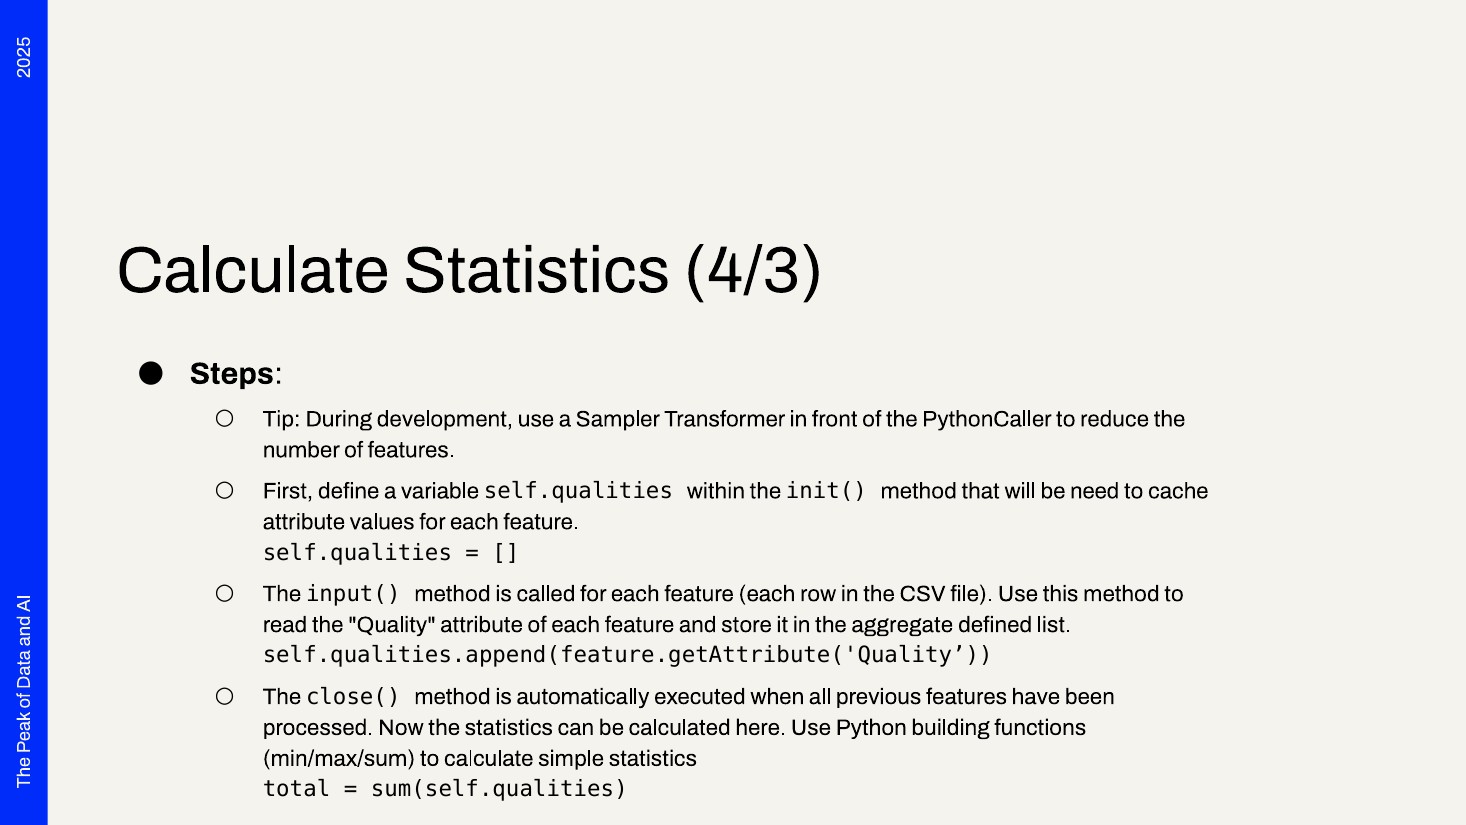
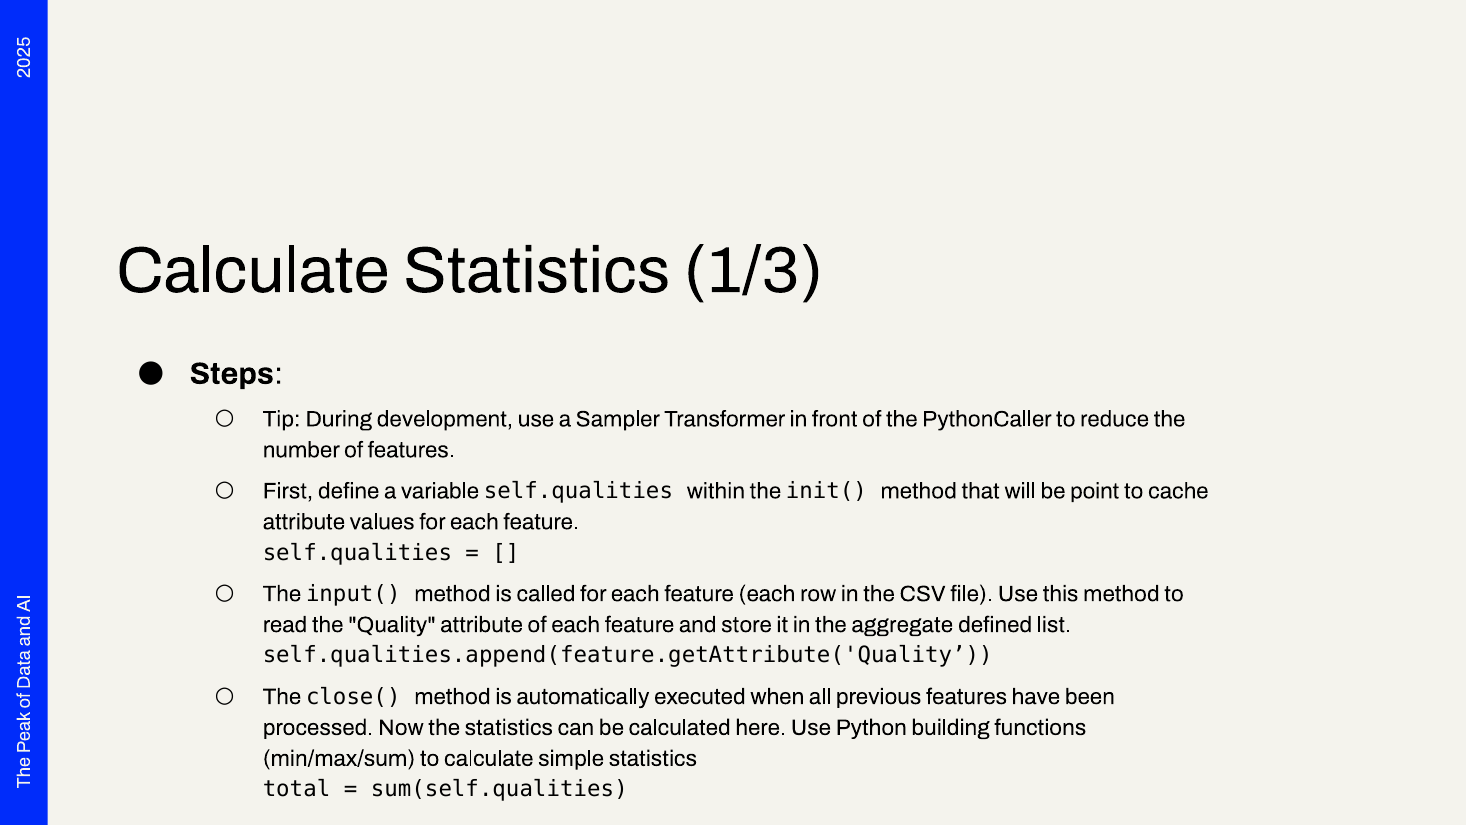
4/3: 4/3 -> 1/3
need: need -> point
